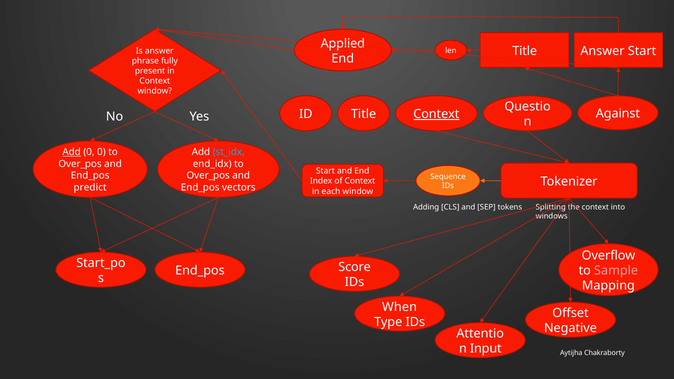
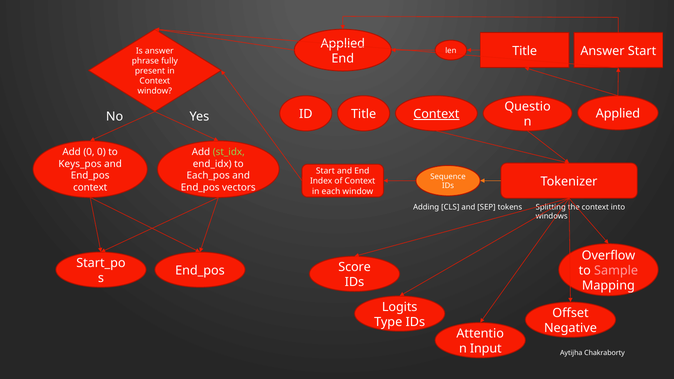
Against at (618, 114): Against -> Applied
Add at (72, 152) underline: present -> none
st_idx colour: light blue -> light green
Over_pos at (80, 164): Over_pos -> Keys_pos
Over_pos at (208, 176): Over_pos -> Each_pos
predict at (90, 188): predict -> context
When: When -> Logits
